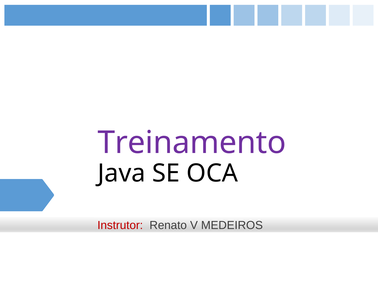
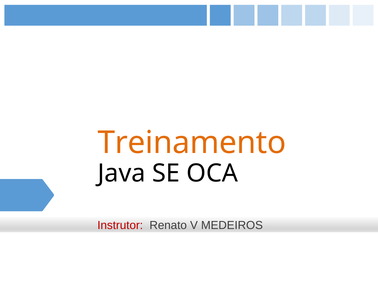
Treinamento colour: purple -> orange
